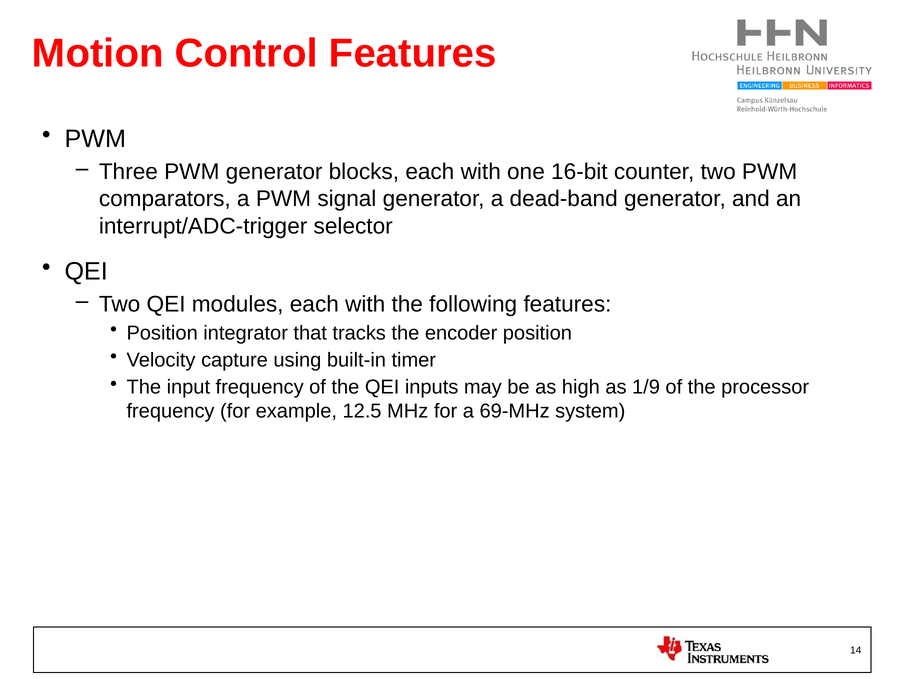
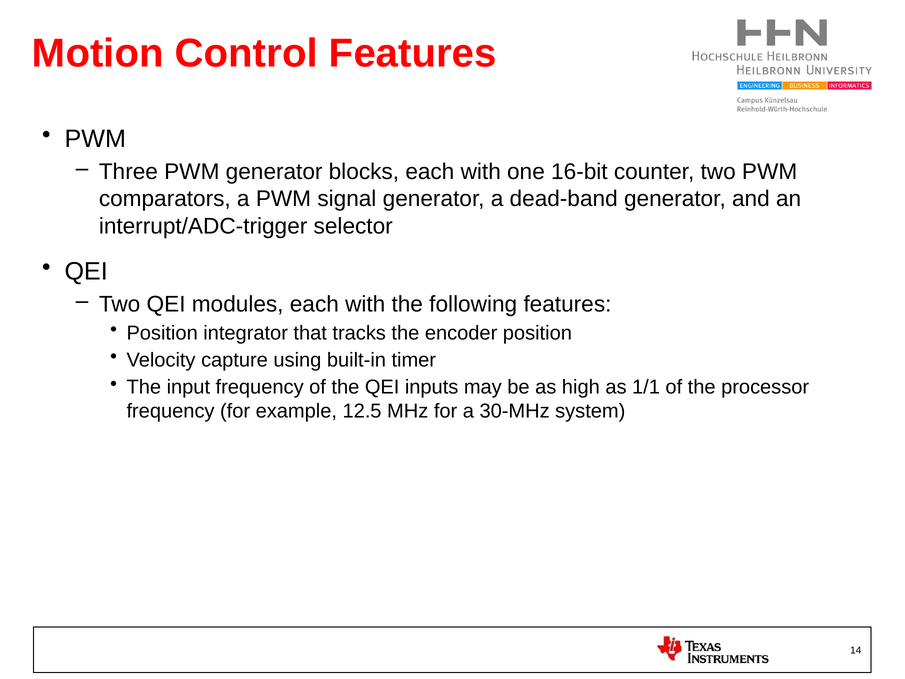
1/9: 1/9 -> 1/1
69-MHz: 69-MHz -> 30-MHz
